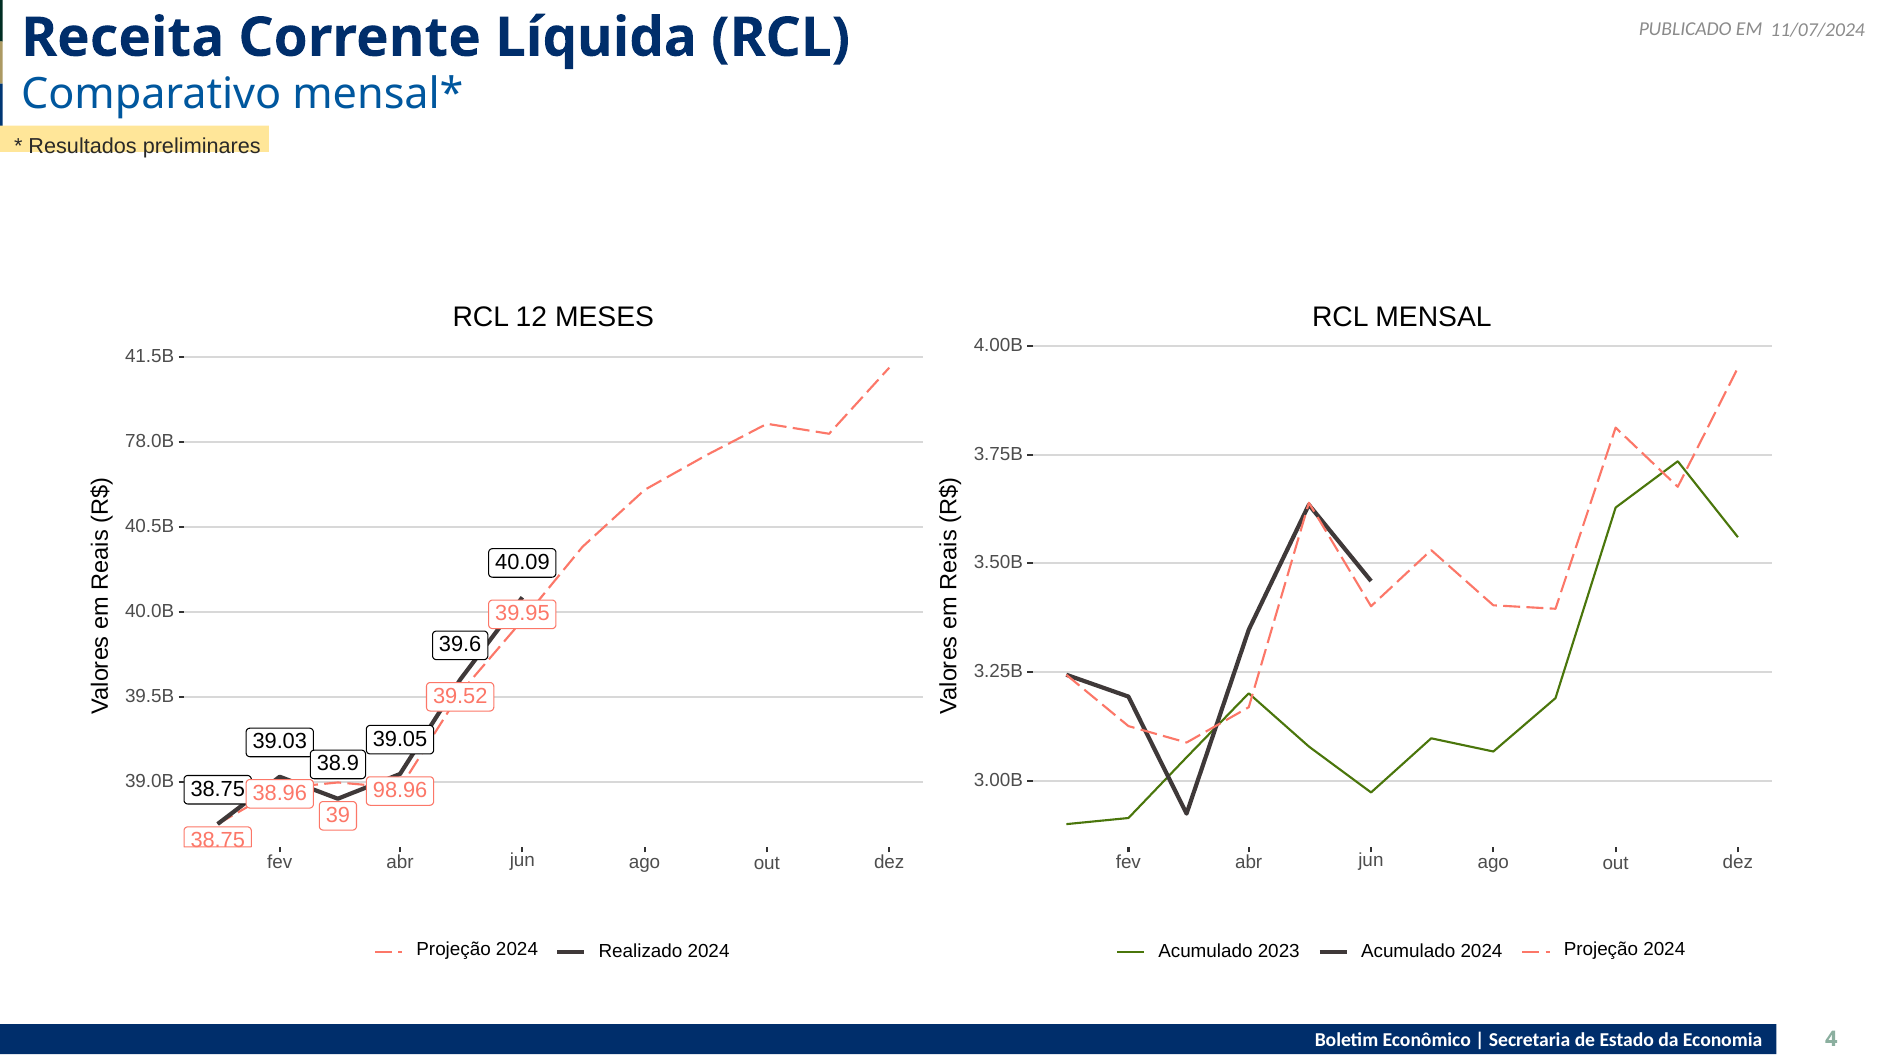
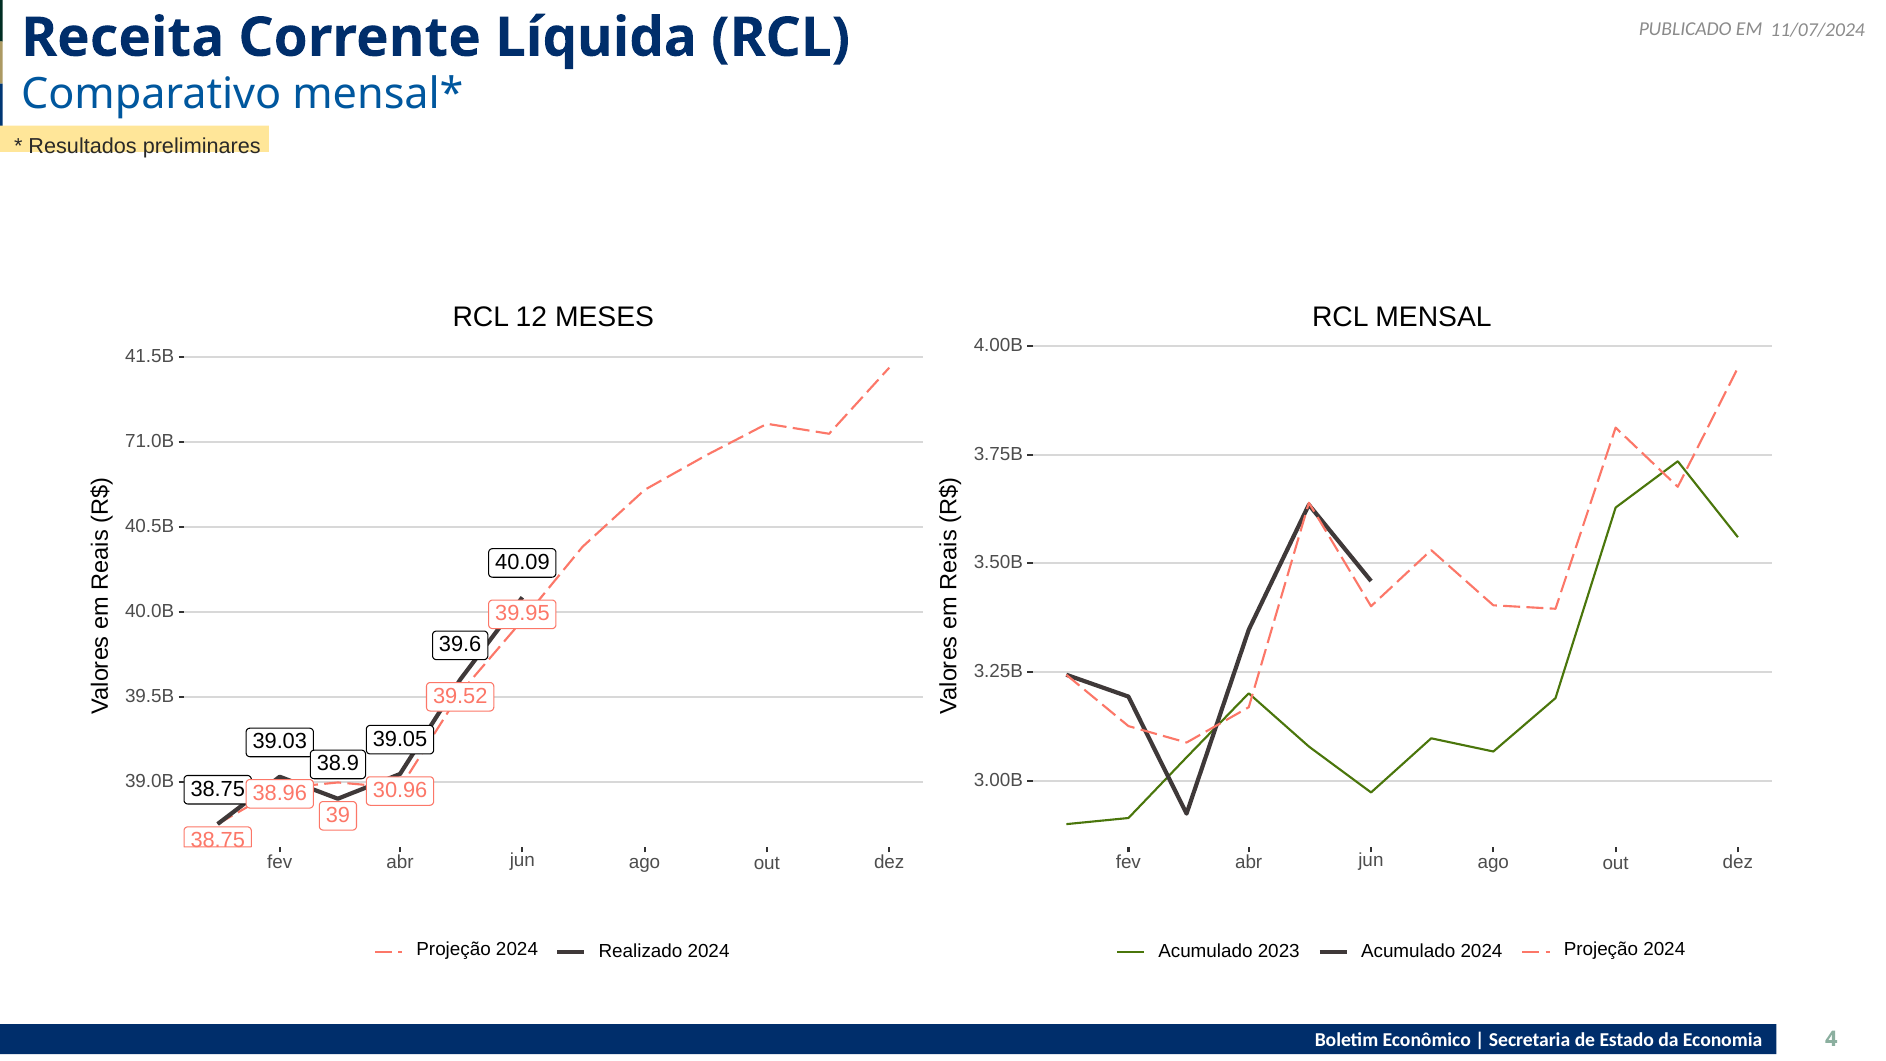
78.0B: 78.0B -> 71.0B
98.96: 98.96 -> 30.96
